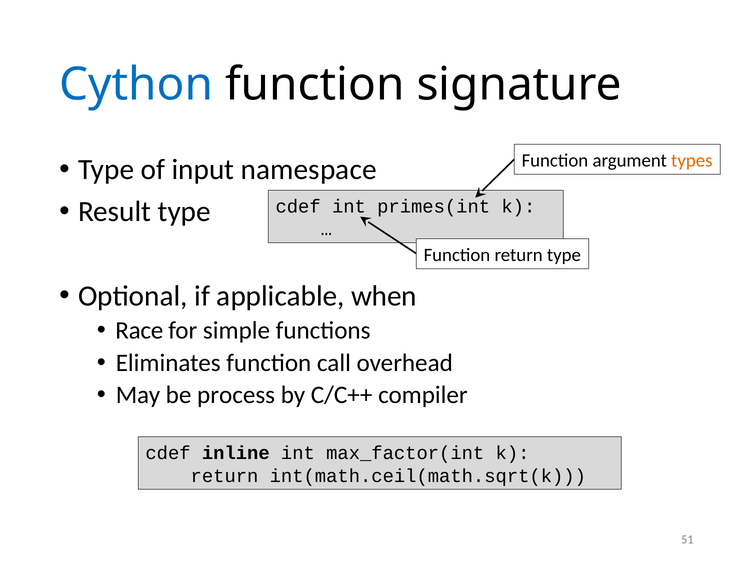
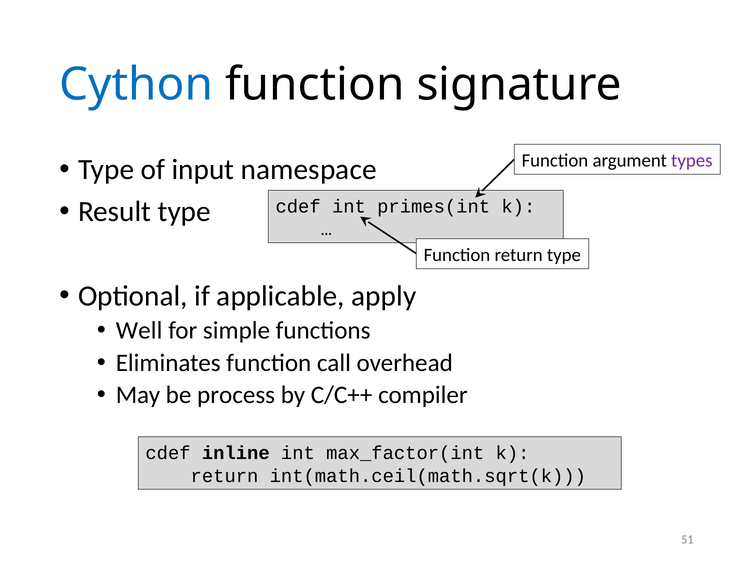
types colour: orange -> purple
when: when -> apply
Race: Race -> Well
